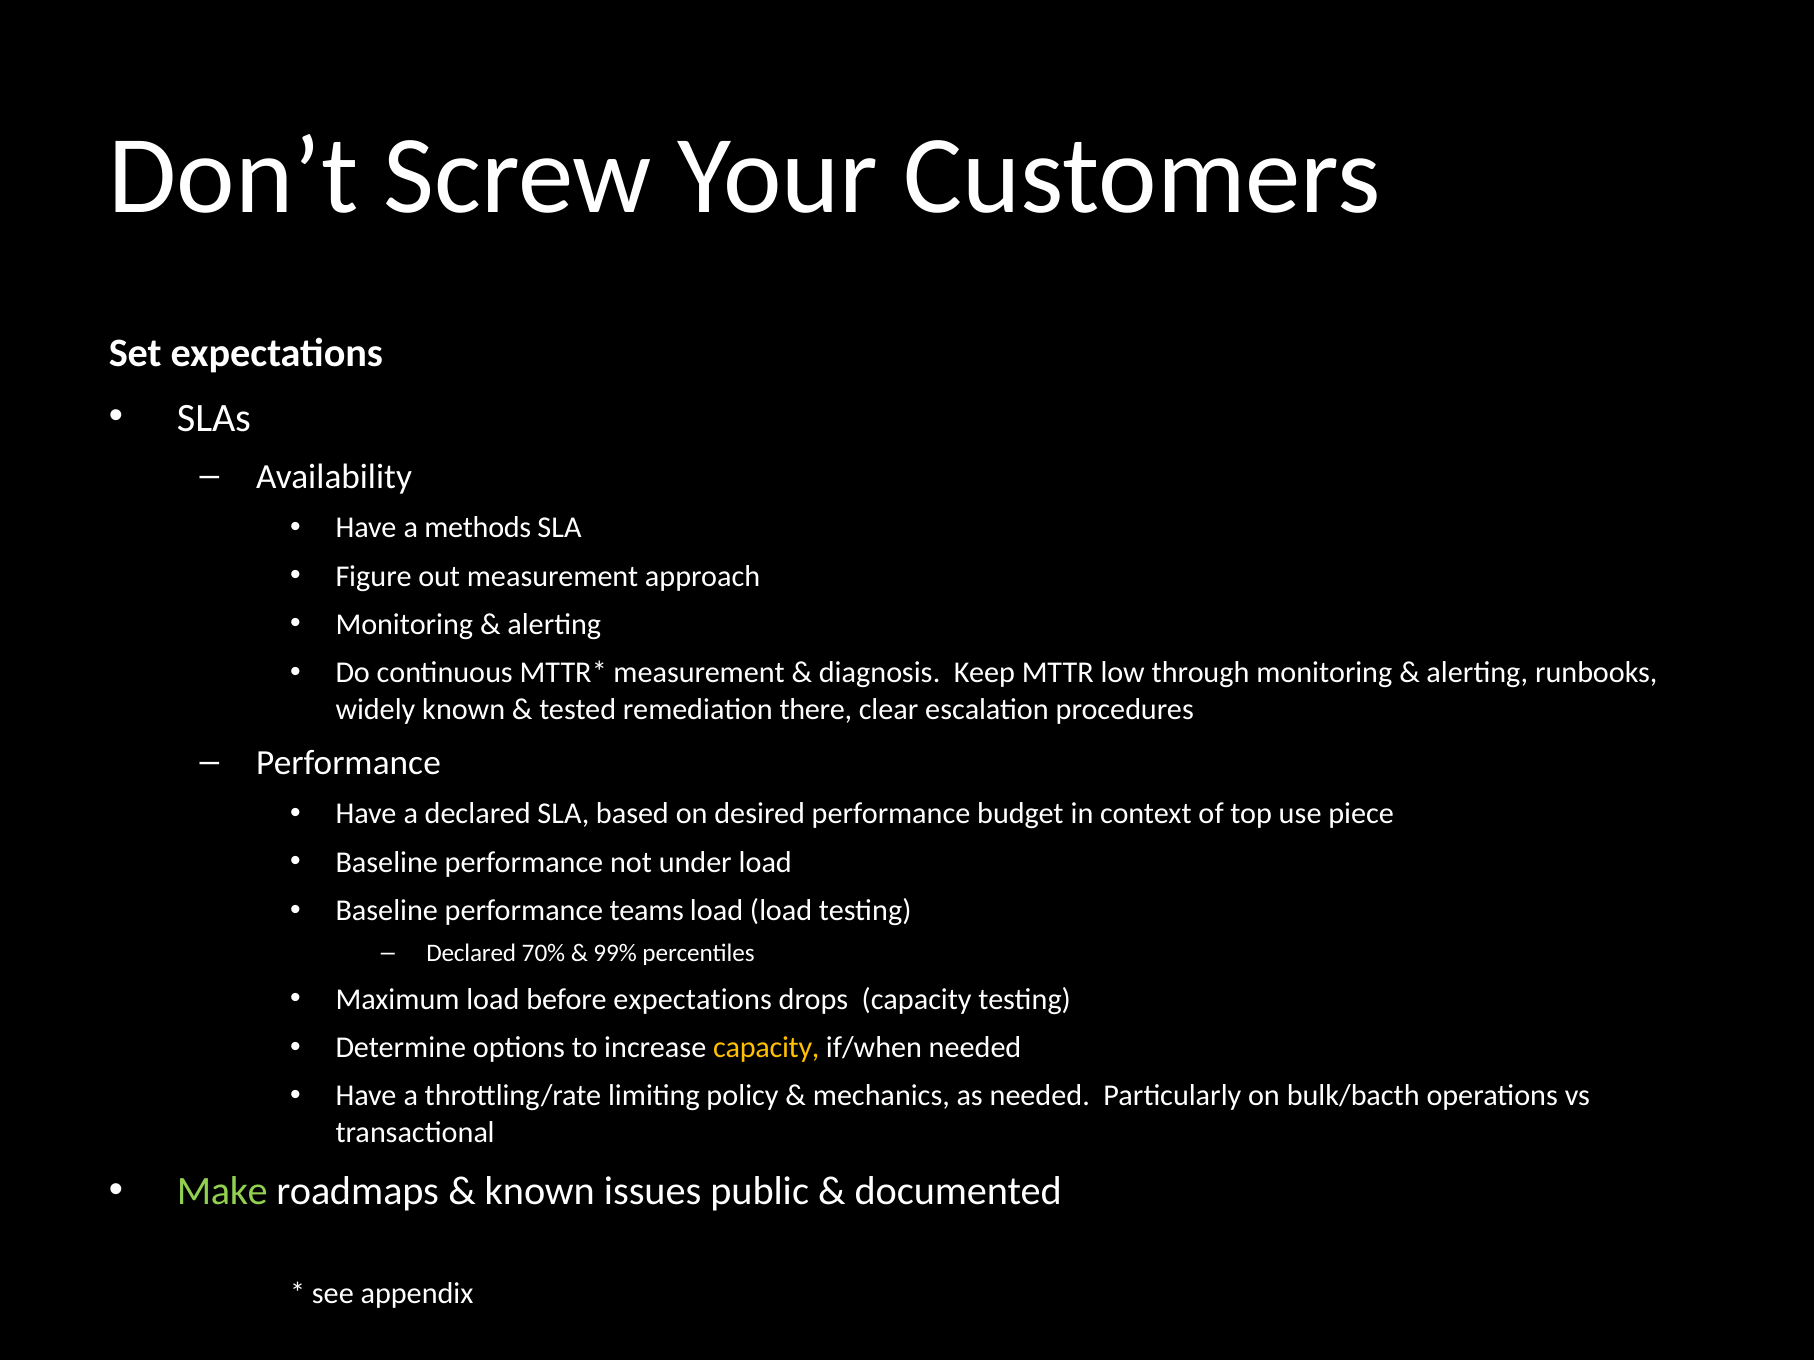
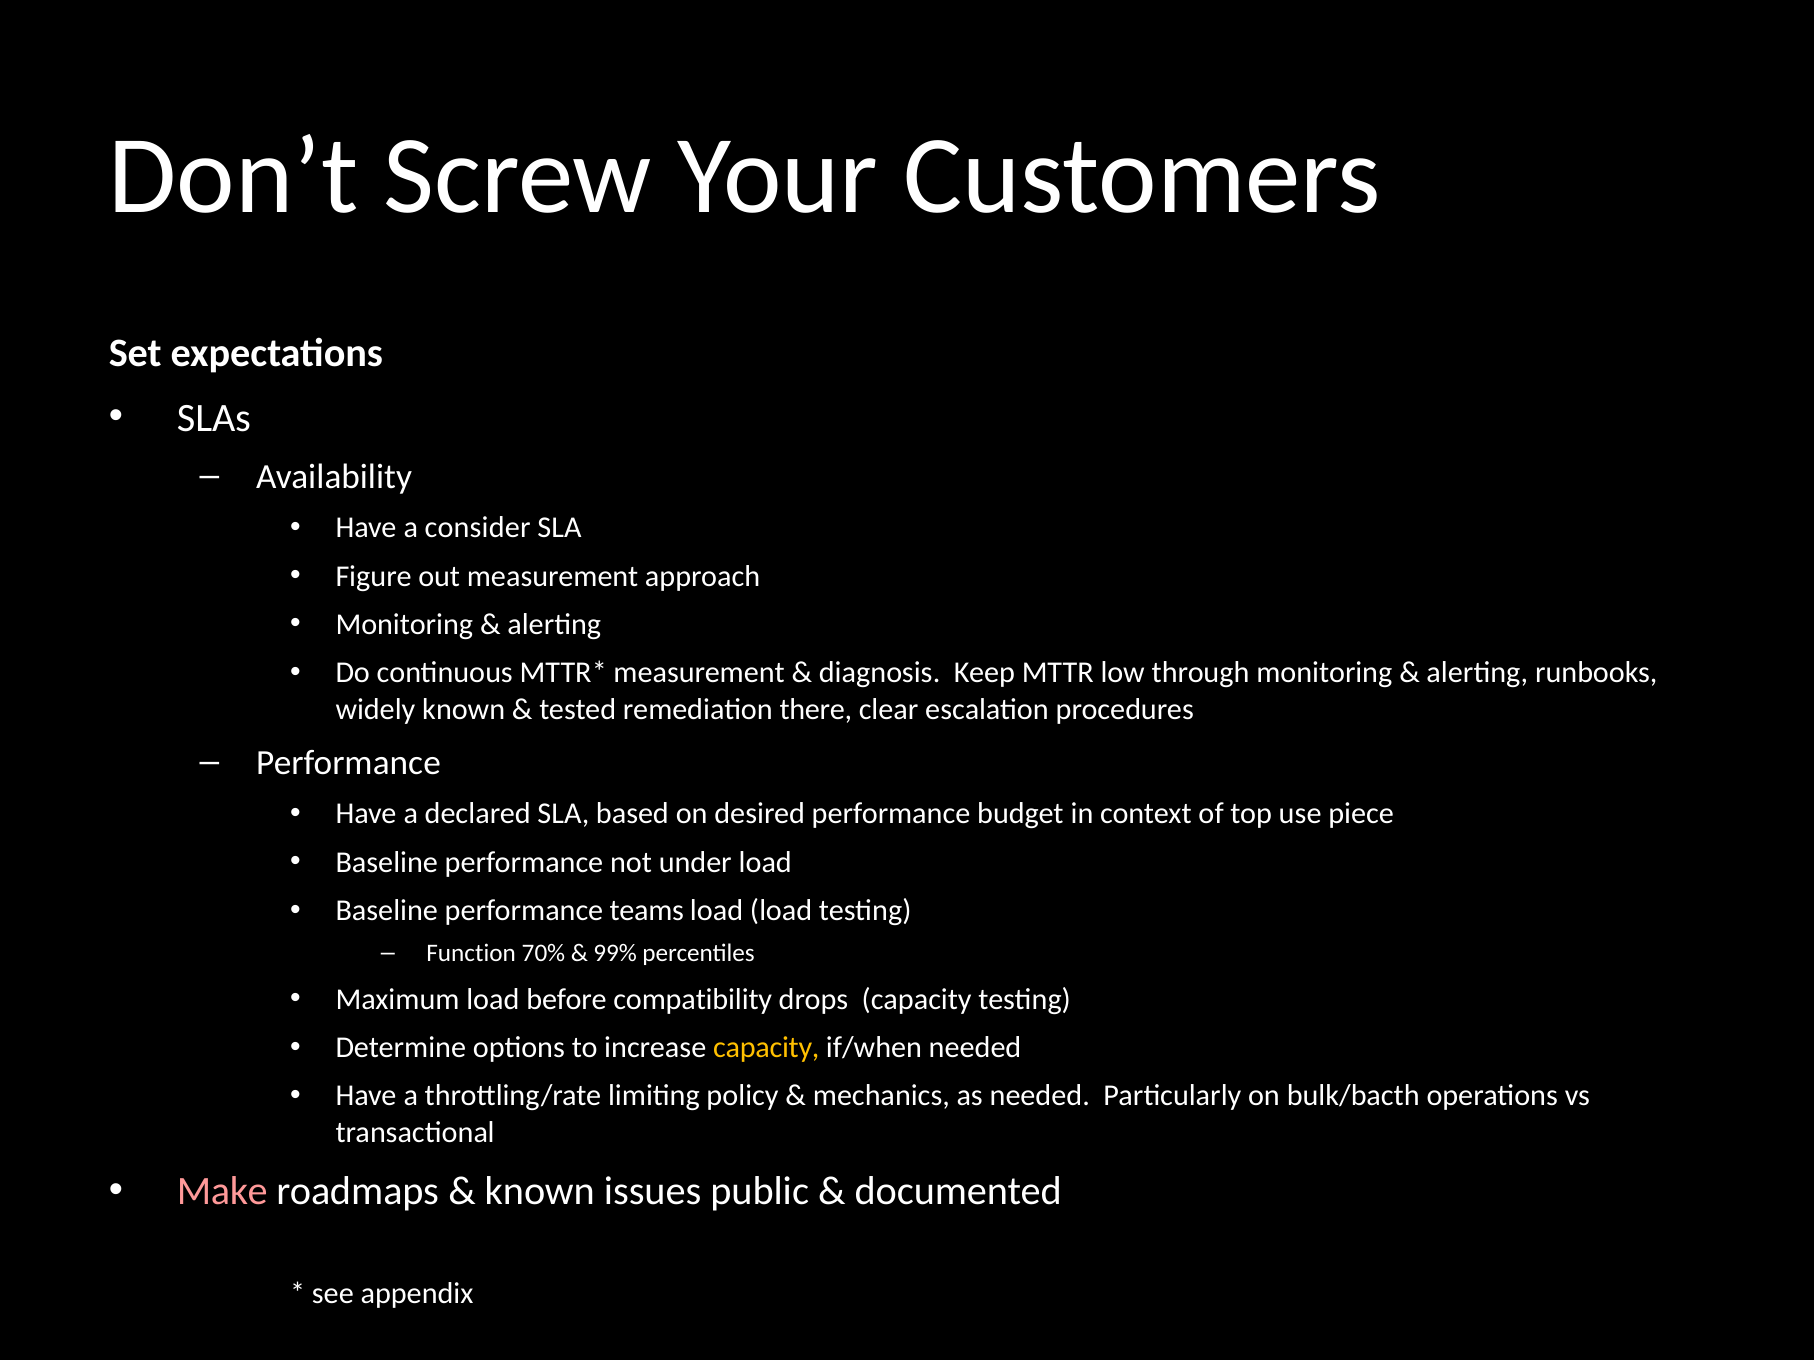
methods: methods -> consider
Declared at (471, 954): Declared -> Function
before expectations: expectations -> compatibility
Make colour: light green -> pink
